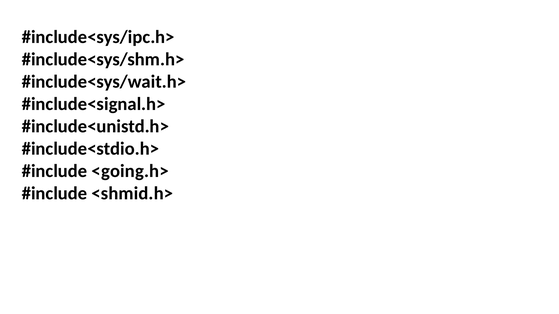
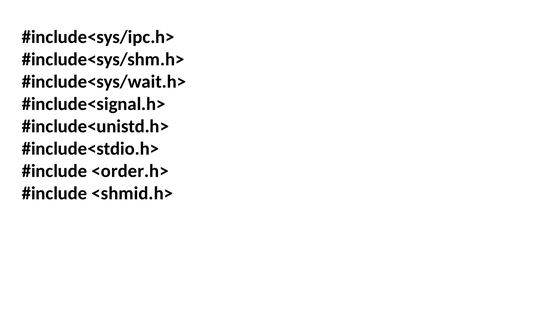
<going.h>: <going.h> -> <order.h>
